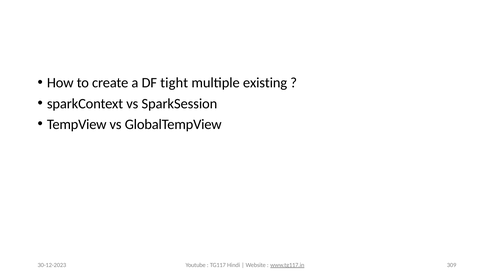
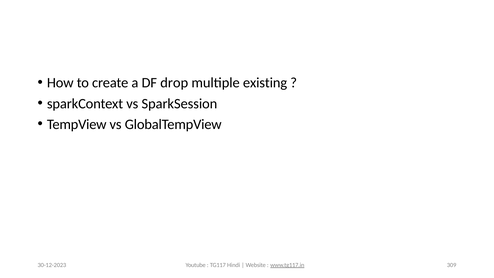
tight: tight -> drop
